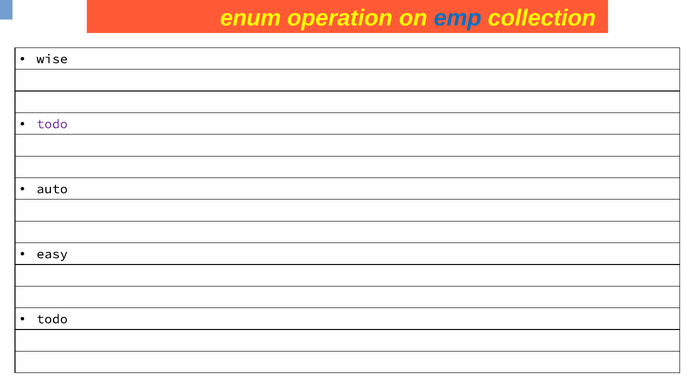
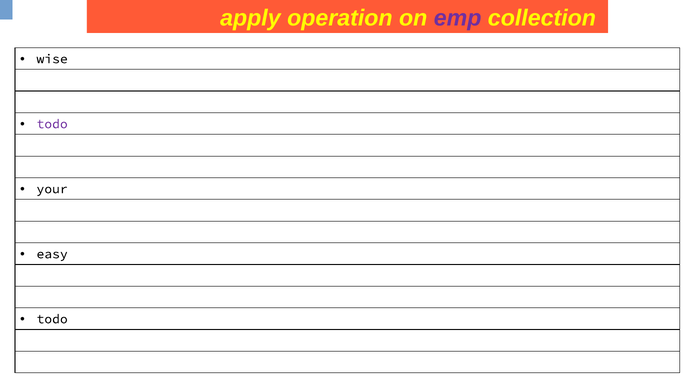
enum: enum -> apply
emp colour: blue -> purple
auto: auto -> your
